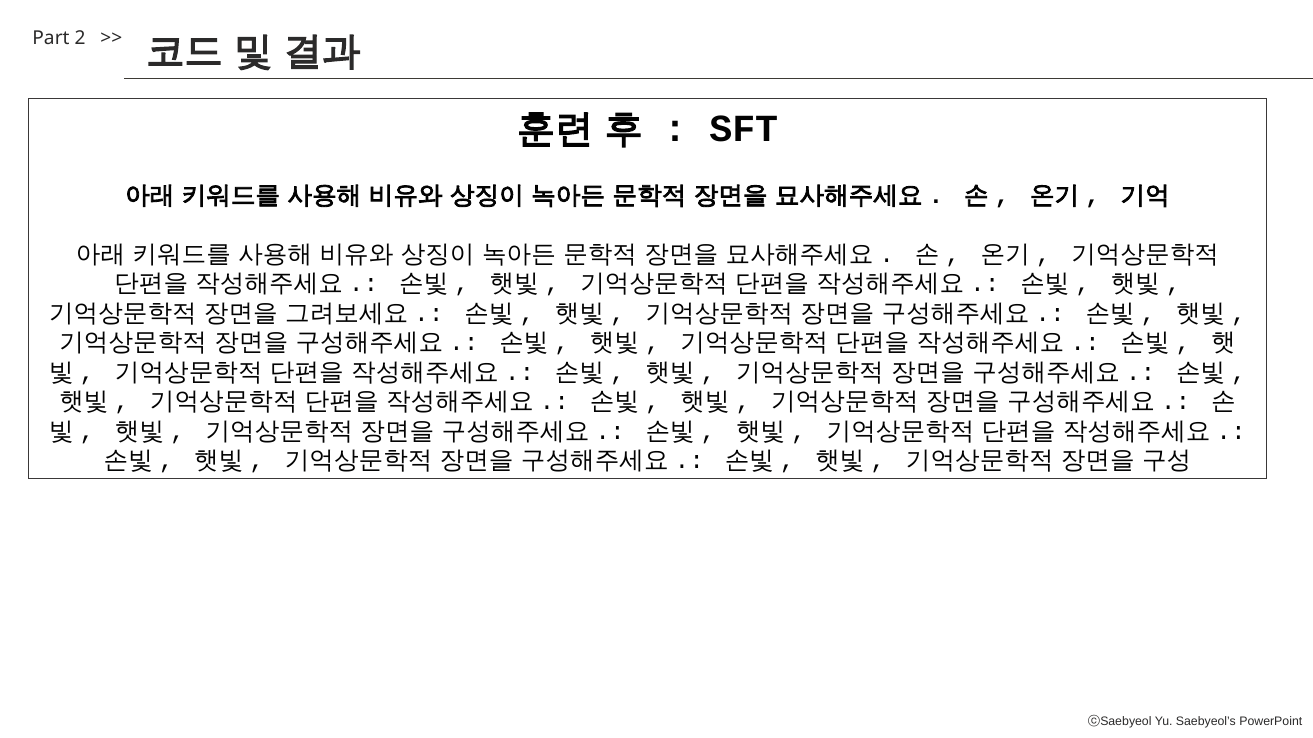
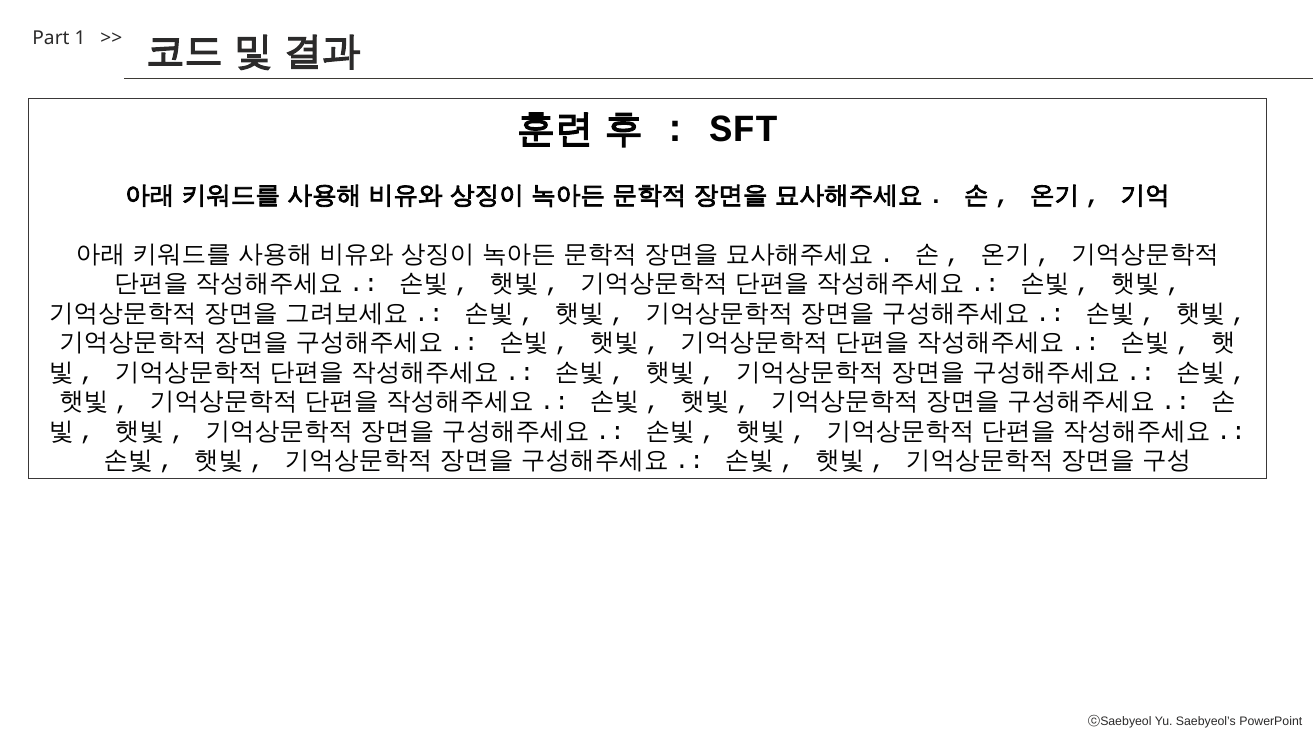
2: 2 -> 1
